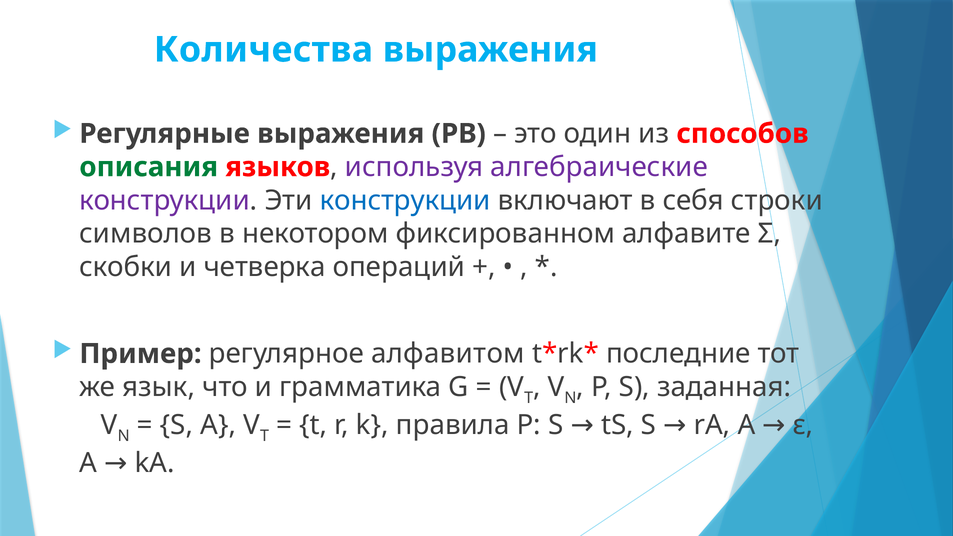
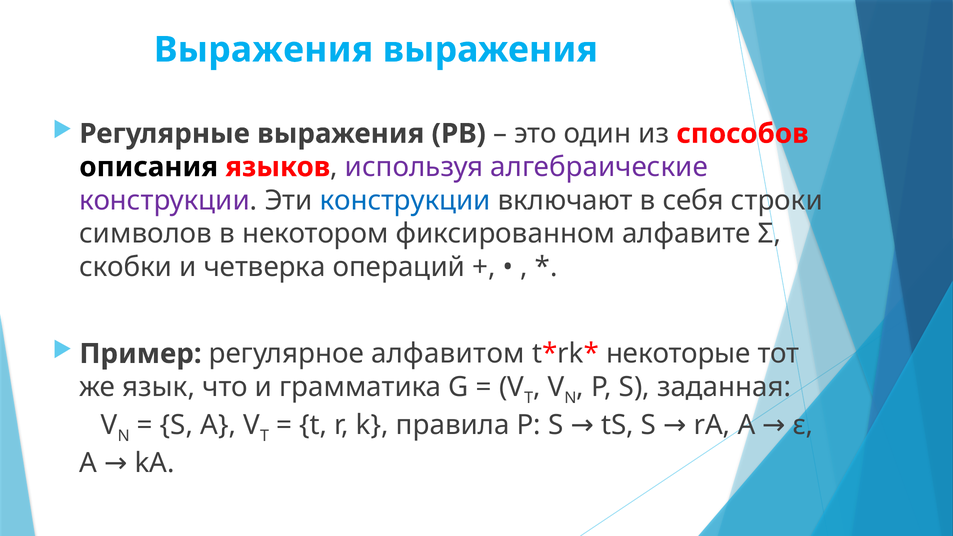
Количества at (263, 50): Количества -> Выражения
описания colour: green -> black
последние: последние -> некоторые
